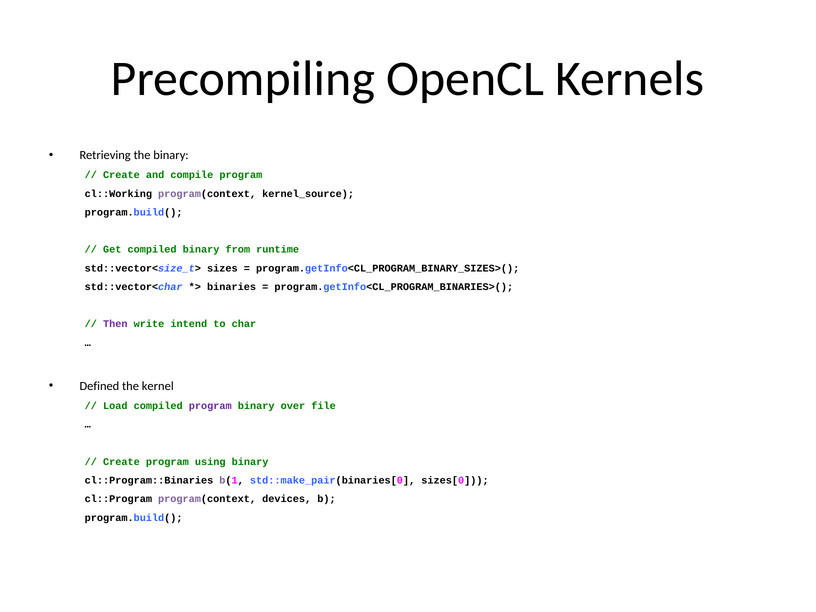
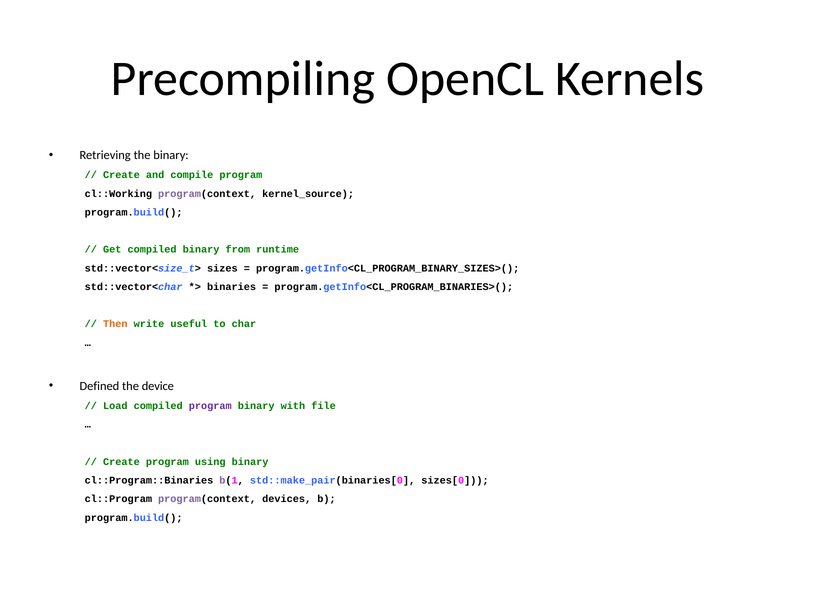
Then colour: purple -> orange
intend: intend -> useful
kernel: kernel -> device
over: over -> with
